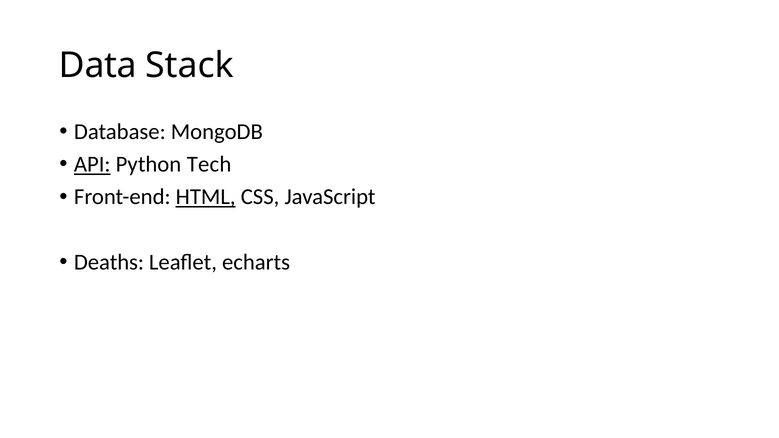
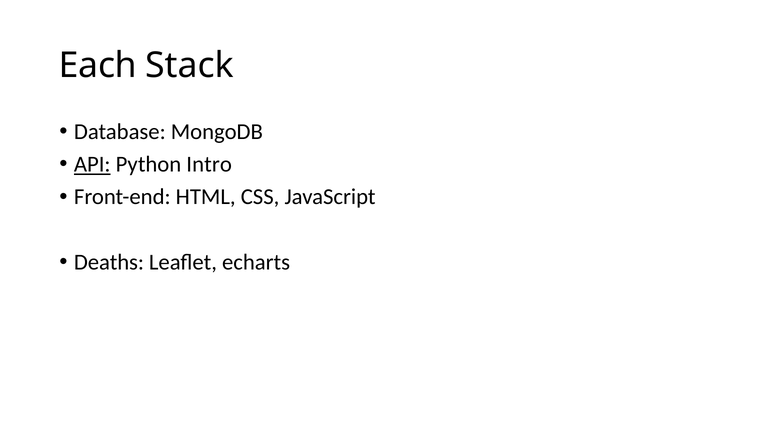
Data: Data -> Each
Tech: Tech -> Intro
HTML underline: present -> none
